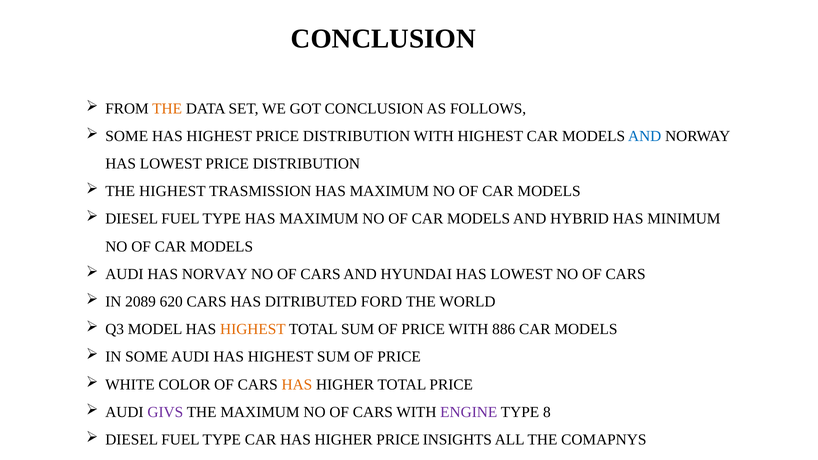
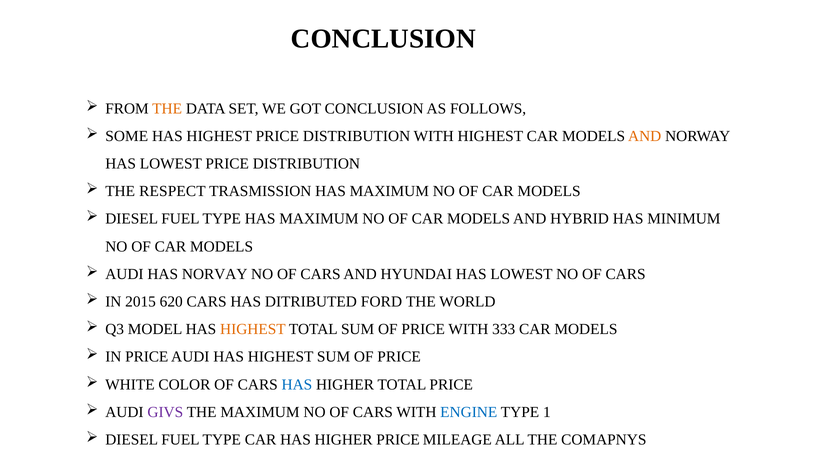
AND at (645, 136) colour: blue -> orange
THE HIGHEST: HIGHEST -> RESPECT
2089: 2089 -> 2015
886: 886 -> 333
IN SOME: SOME -> PRICE
HAS at (297, 385) colour: orange -> blue
ENGINE colour: purple -> blue
8: 8 -> 1
INSIGHTS: INSIGHTS -> MILEAGE
